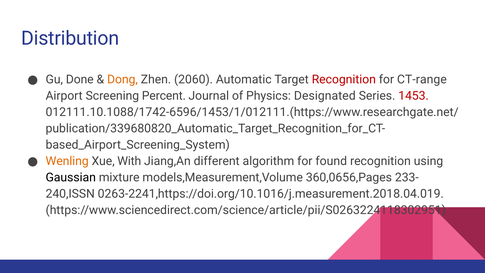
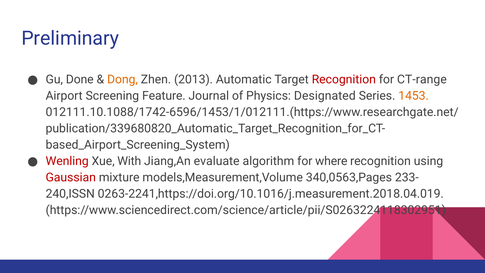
Distribution: Distribution -> Preliminary
2060: 2060 -> 2013
Percent: Percent -> Feature
1453 colour: red -> orange
Wenling colour: orange -> red
different: different -> evaluate
found: found -> where
Gaussian colour: black -> red
360,0656,Pages: 360,0656,Pages -> 340,0563,Pages
